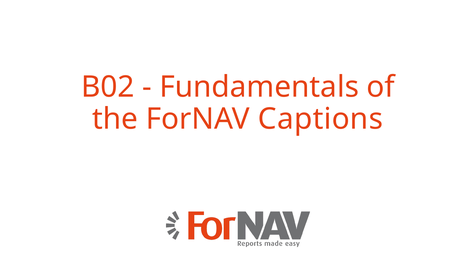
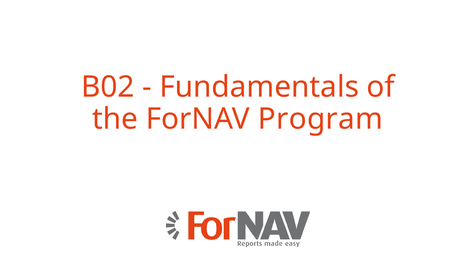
Captions: Captions -> Program
